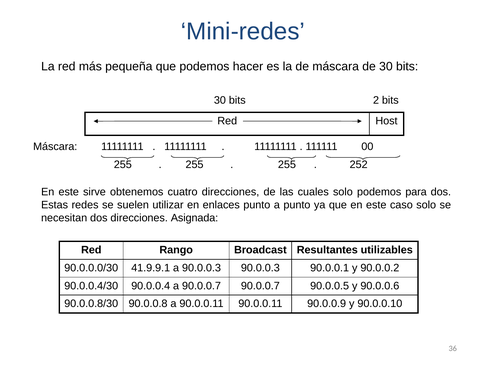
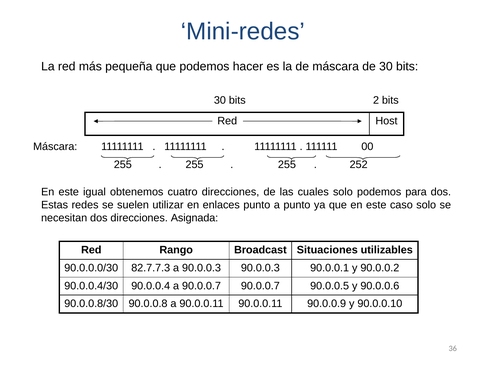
sirve: sirve -> igual
Resultantes: Resultantes -> Situaciones
41.9.9.1: 41.9.9.1 -> 82.7.7.3
